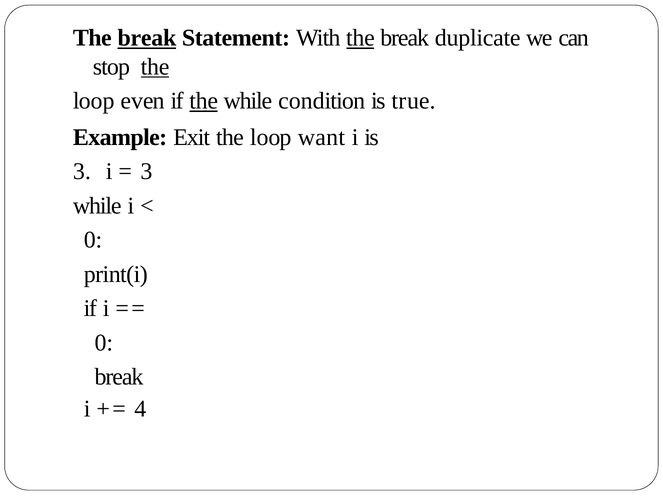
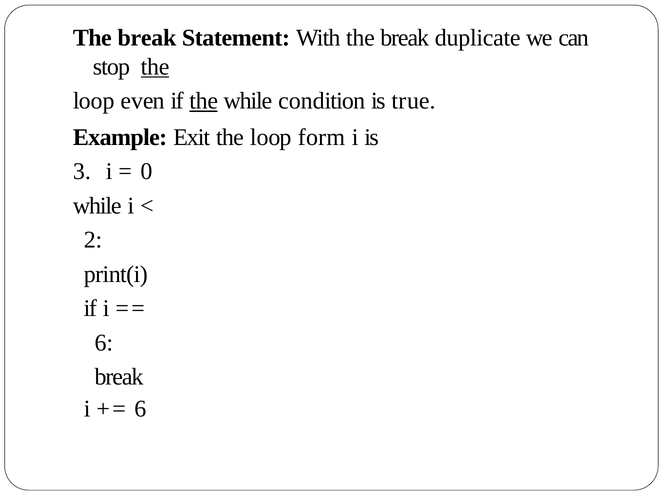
break at (147, 38) underline: present -> none
the at (360, 38) underline: present -> none
want: want -> form
3 at (146, 172): 3 -> 0
0 at (93, 240): 0 -> 2
0 at (104, 343): 0 -> 6
4 at (140, 409): 4 -> 6
